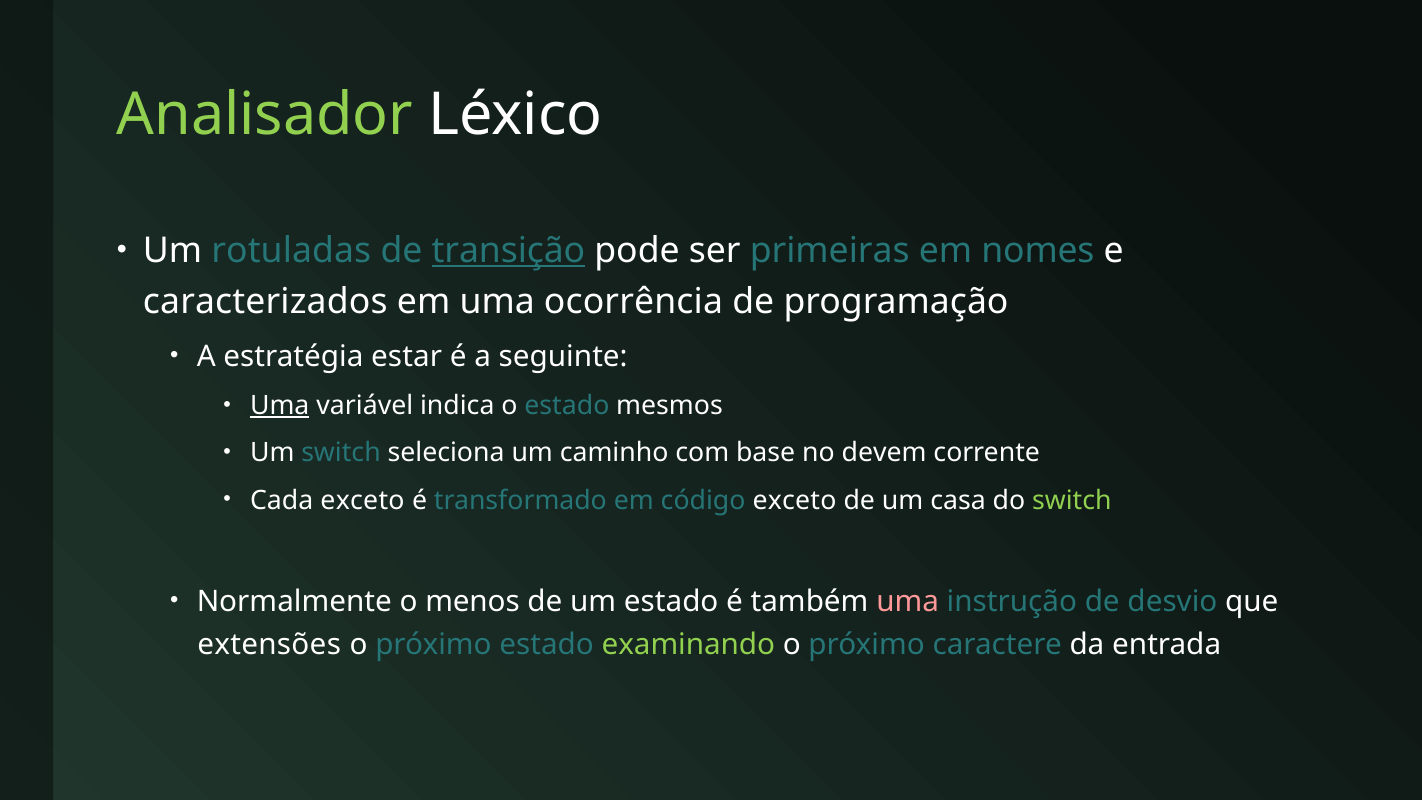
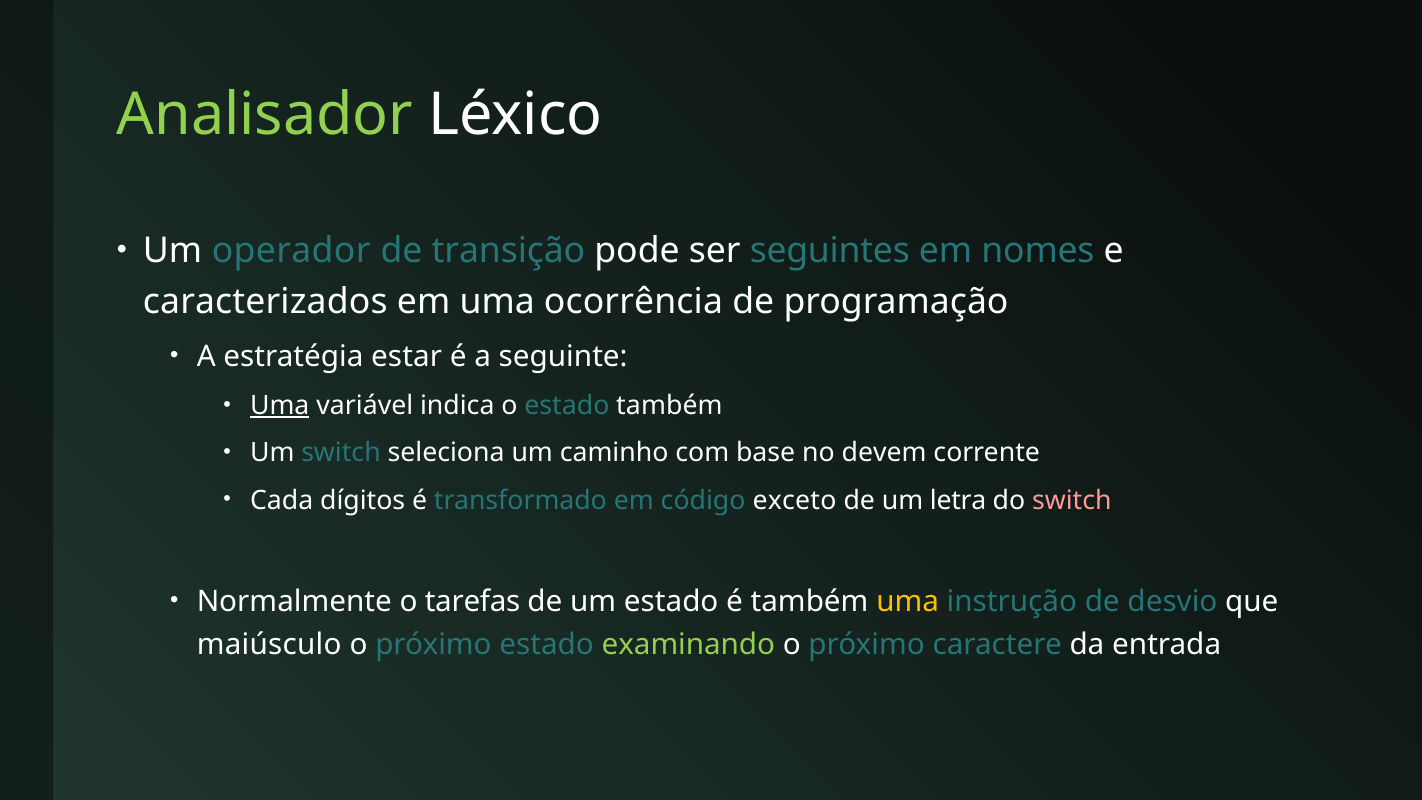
rotuladas: rotuladas -> operador
transição underline: present -> none
primeiras: primeiras -> seguintes
estado mesmos: mesmos -> também
Cada exceto: exceto -> dígitos
casa: casa -> letra
switch at (1072, 500) colour: light green -> pink
menos: menos -> tarefas
uma at (908, 602) colour: pink -> yellow
extensões: extensões -> maiúsculo
